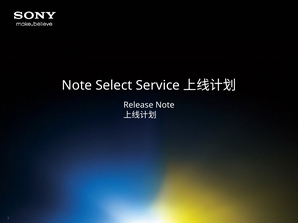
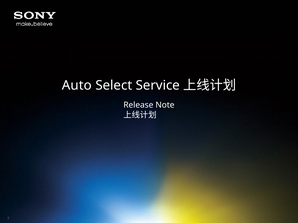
Note at (77, 86): Note -> Auto
